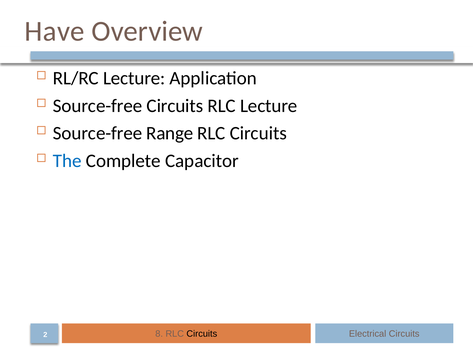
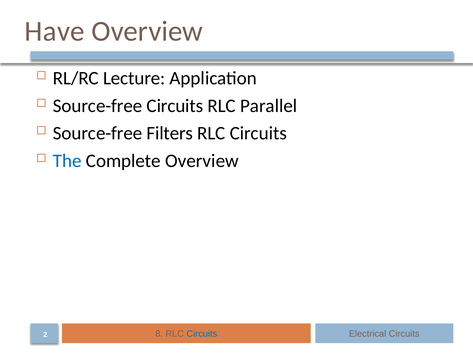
RLC Lecture: Lecture -> Parallel
Range: Range -> Filters
Complete Capacitor: Capacitor -> Overview
Circuits at (202, 334) colour: black -> blue
